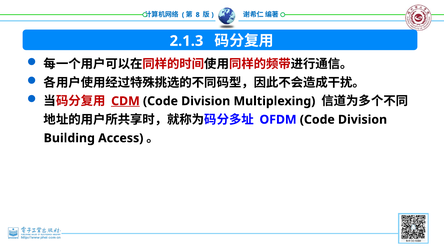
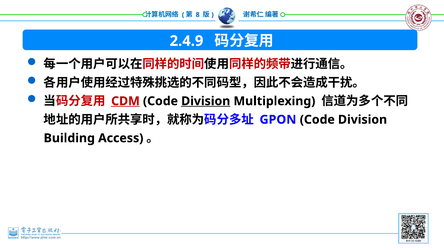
2.1.3: 2.1.3 -> 2.4.9
Division at (206, 101) underline: none -> present
OFDM: OFDM -> GPON
